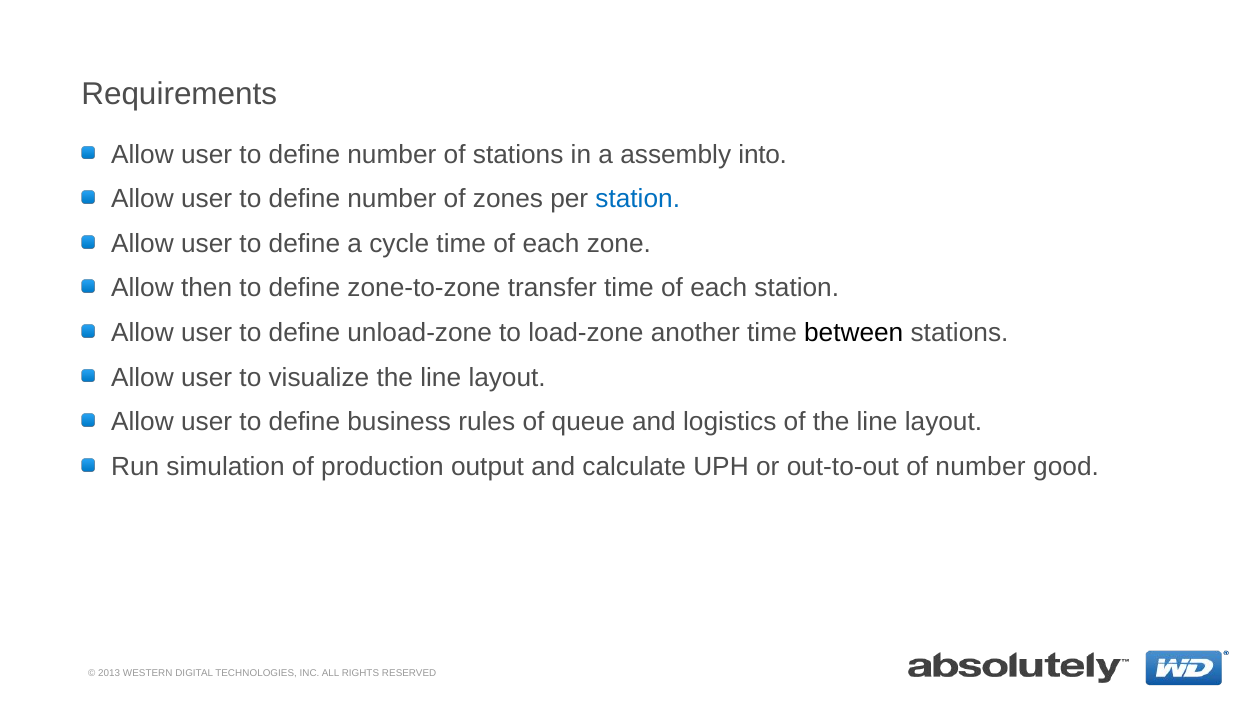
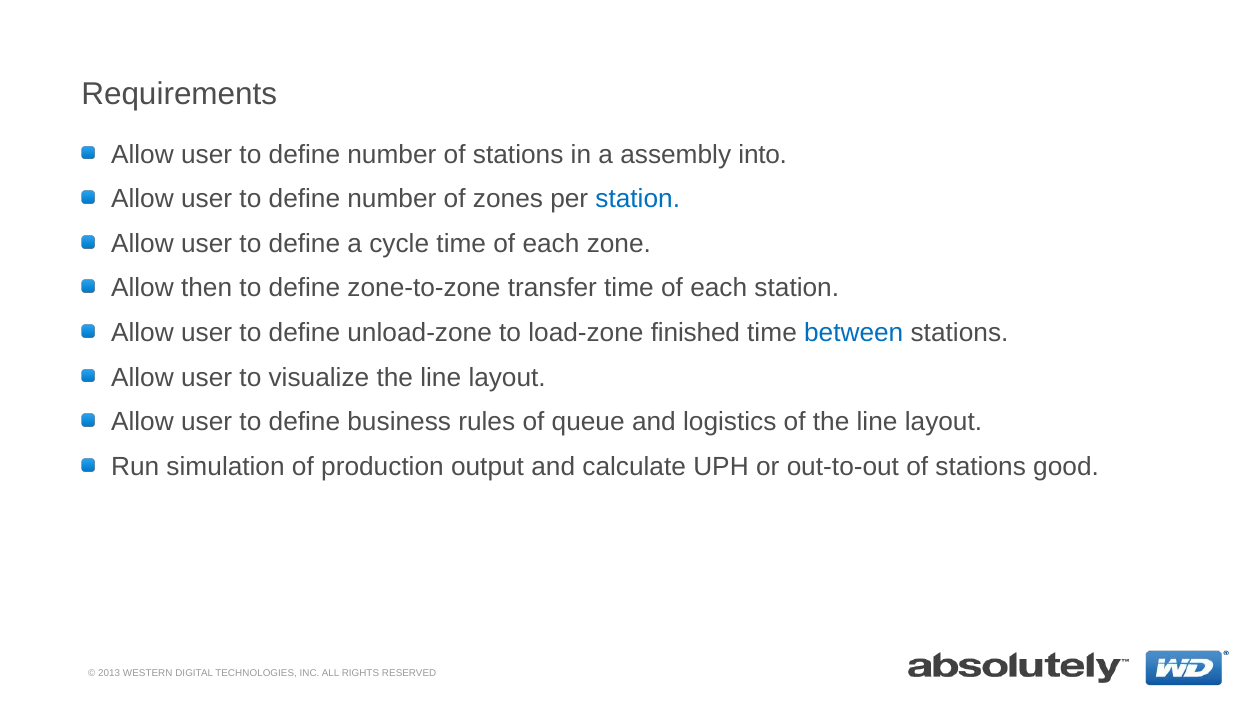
another: another -> finished
between colour: black -> blue
out-to-out of number: number -> stations
